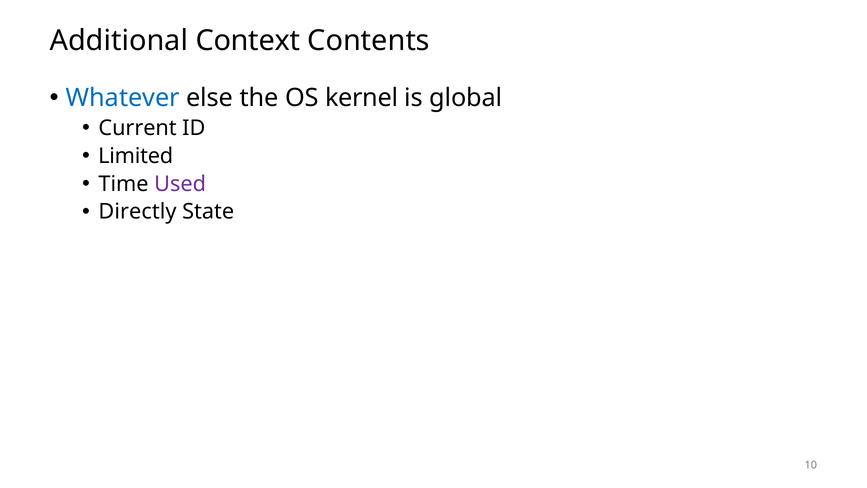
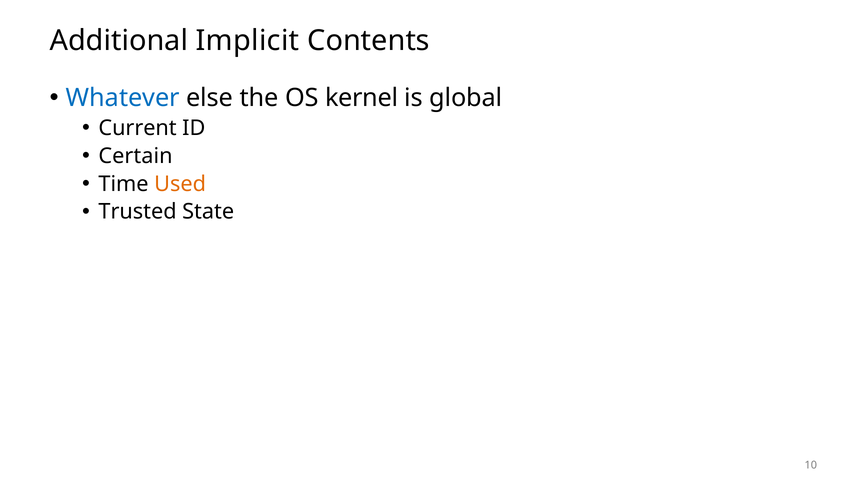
Context: Context -> Implicit
Limited: Limited -> Certain
Used colour: purple -> orange
Directly: Directly -> Trusted
